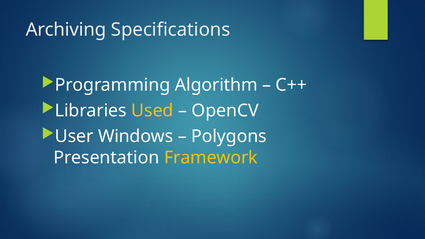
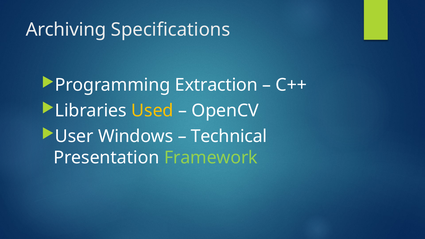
Algorithm: Algorithm -> Extraction
Polygons: Polygons -> Technical
Framework colour: yellow -> light green
